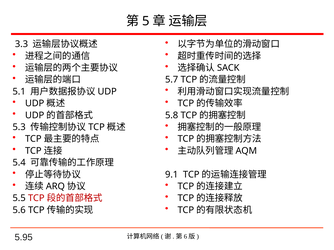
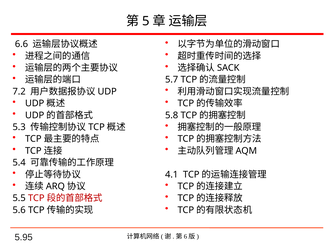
3.3: 3.3 -> 6.6
5.1: 5.1 -> 7.2
9.1: 9.1 -> 4.1
